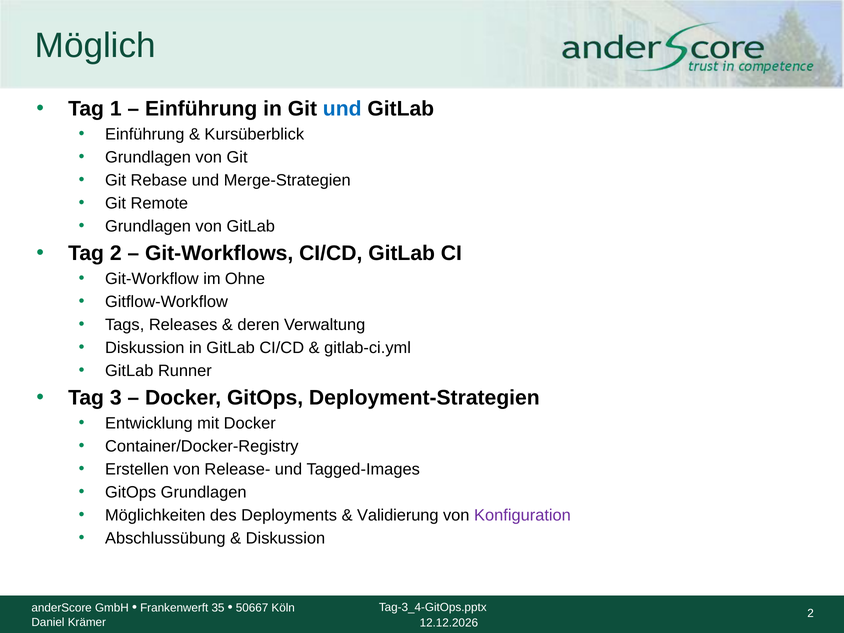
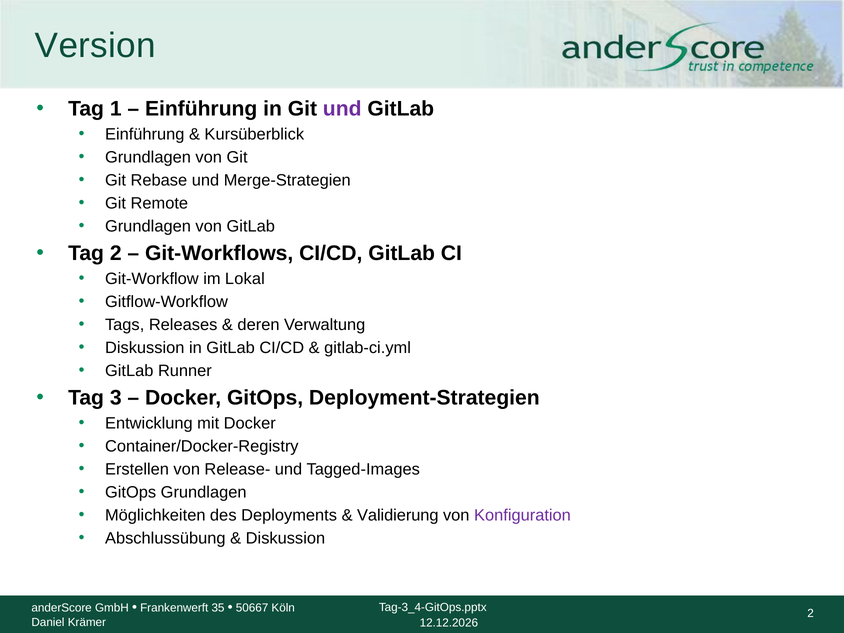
Möglich: Möglich -> Version
und at (342, 109) colour: blue -> purple
Ohne: Ohne -> Lokal
